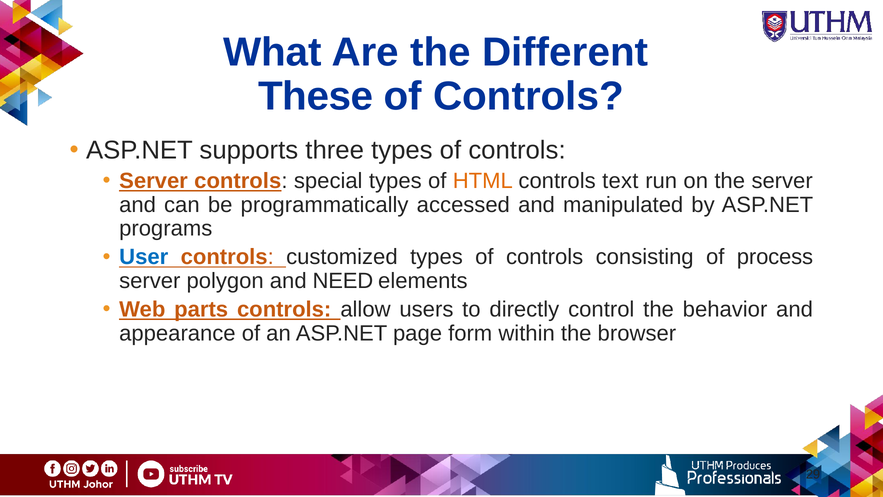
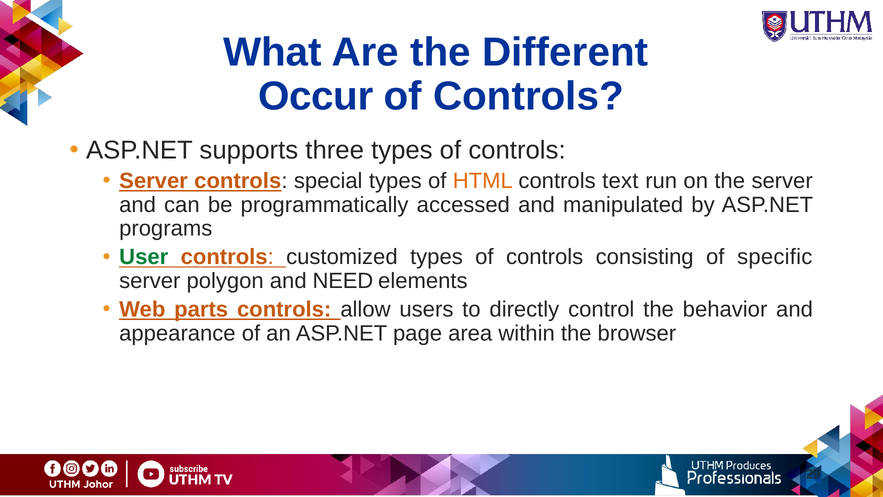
These: These -> Occur
User colour: blue -> green
process: process -> specific
form: form -> area
